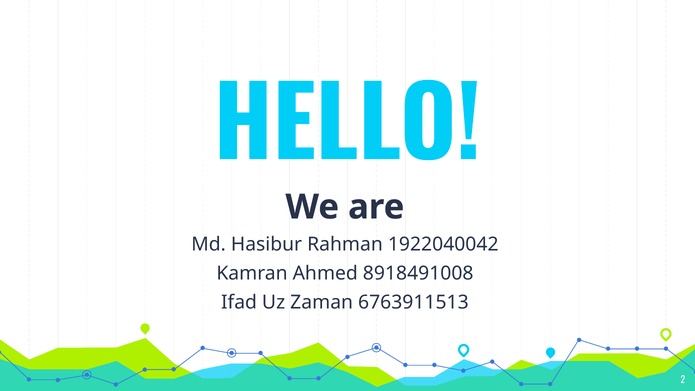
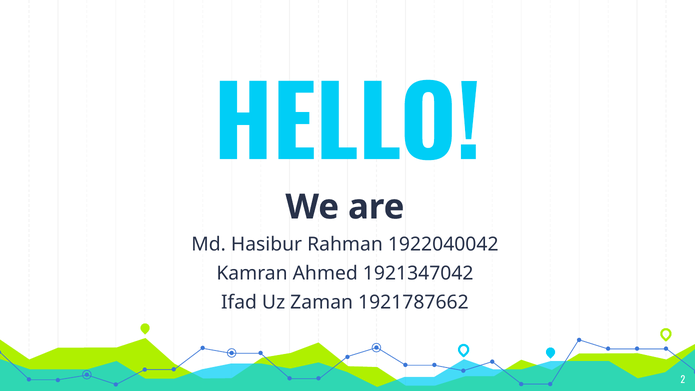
8918491008: 8918491008 -> 1921347042
6763911513: 6763911513 -> 1921787662
